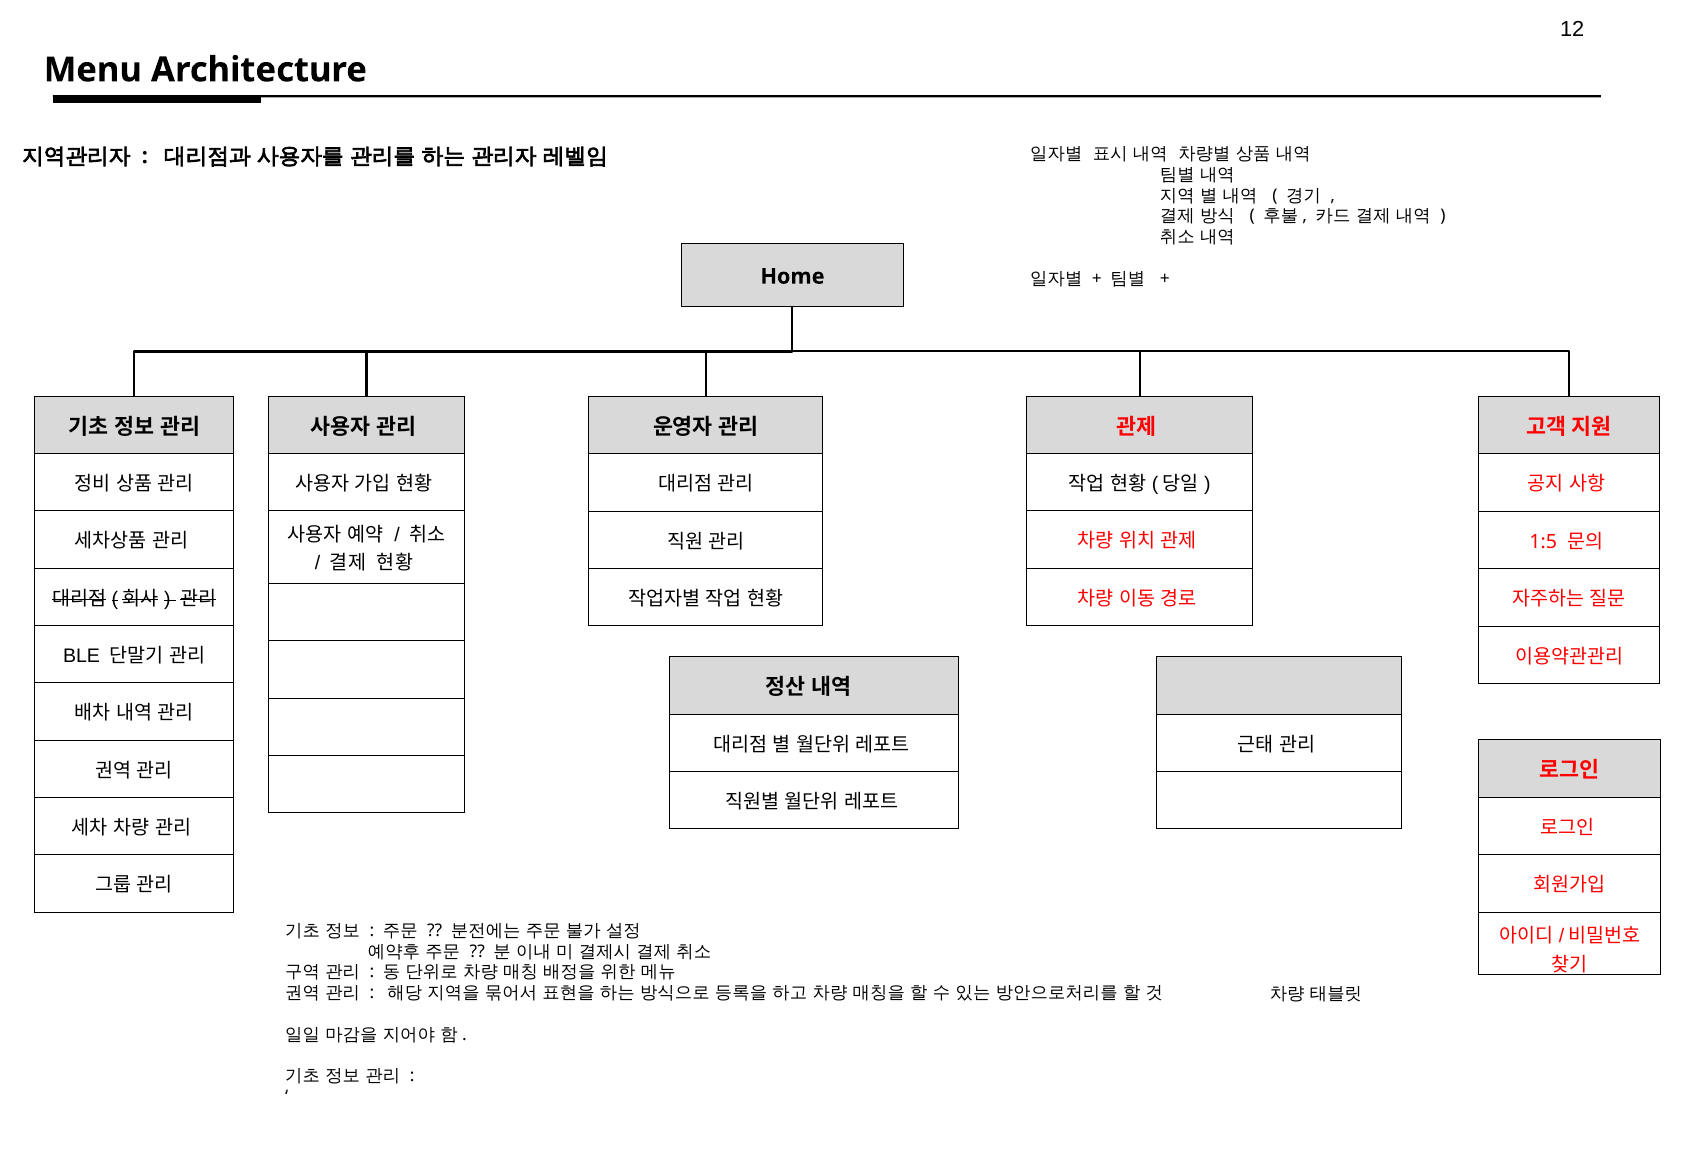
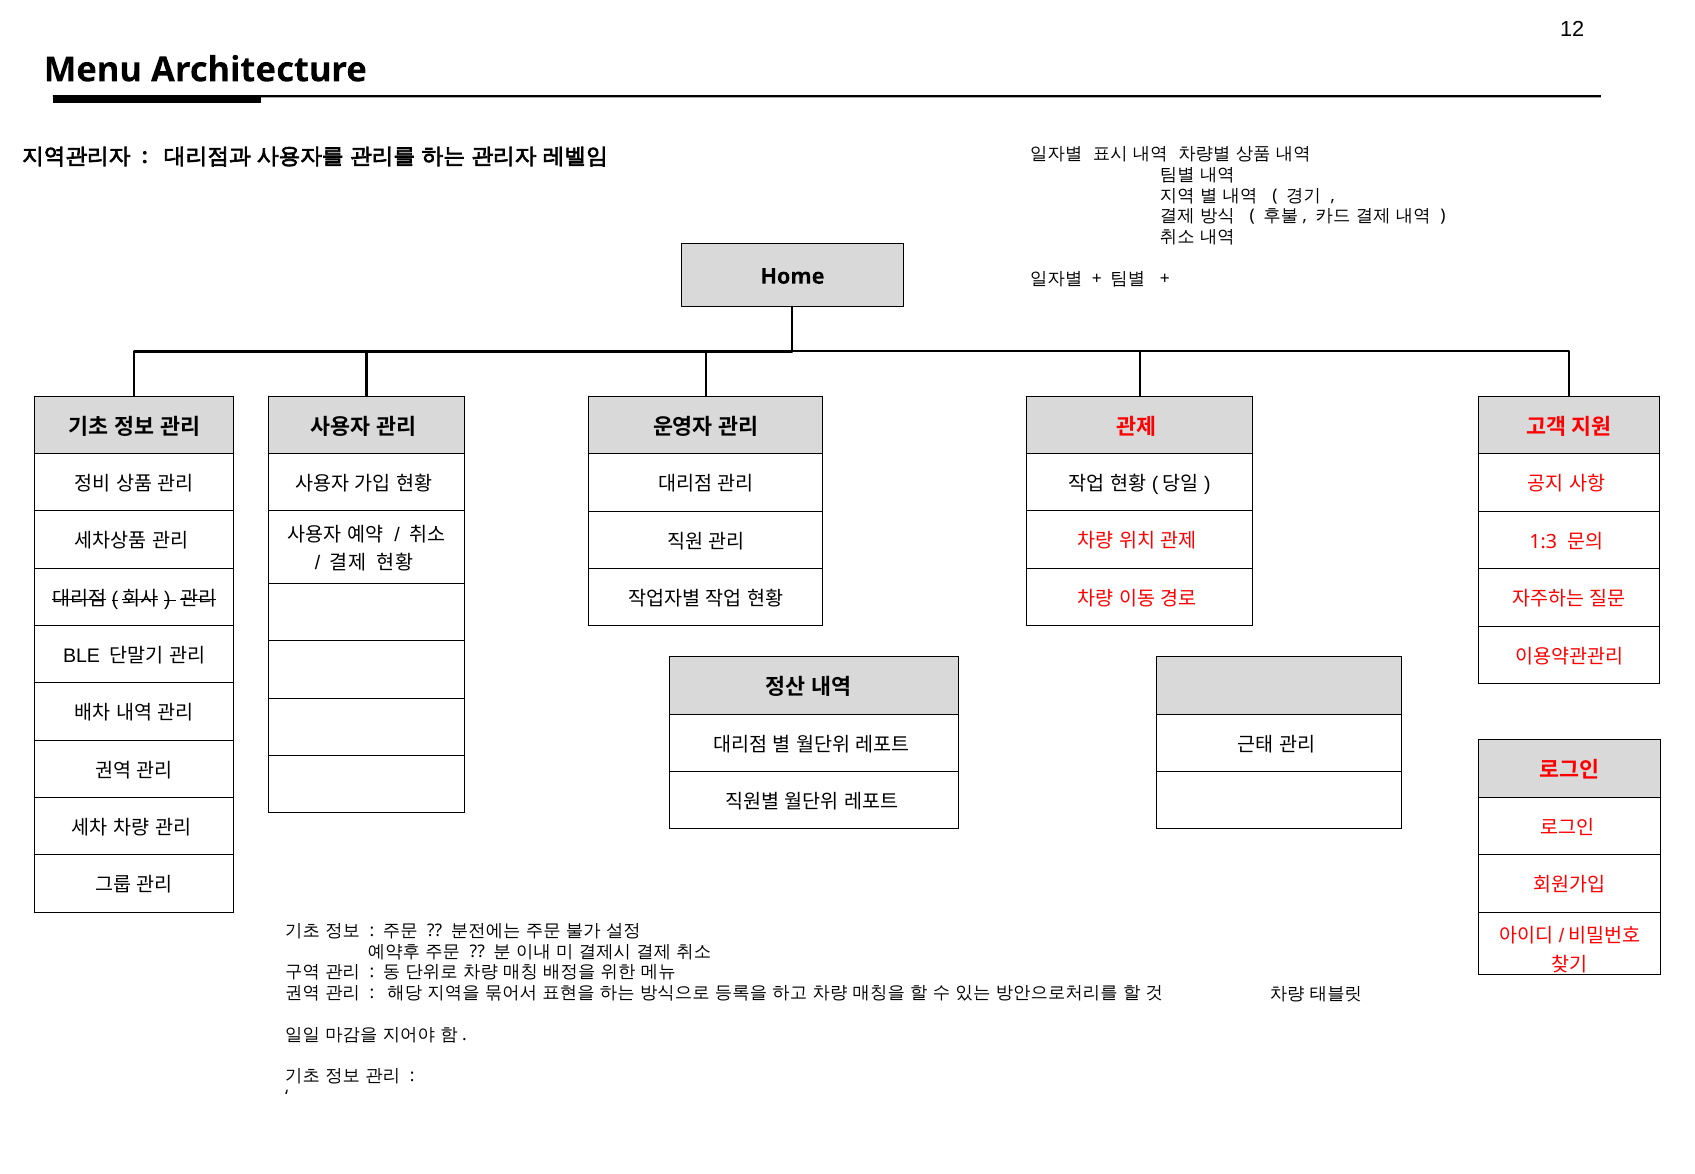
1:5: 1:5 -> 1:3
